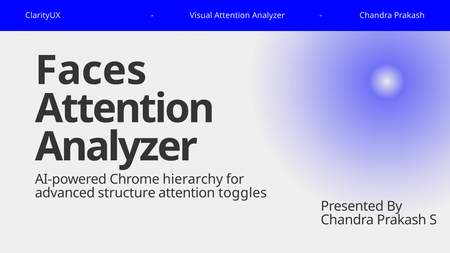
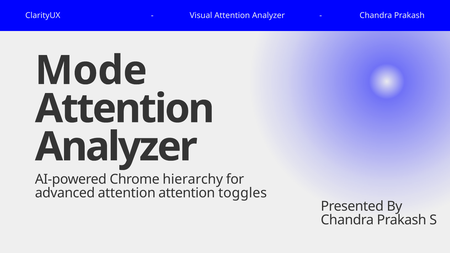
Faces: Faces -> Mode
advanced structure: structure -> attention
